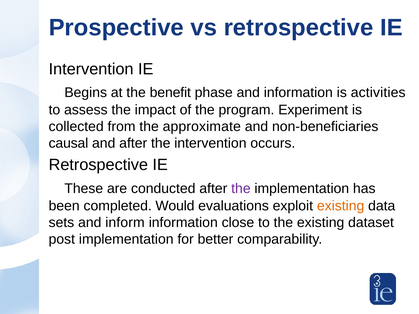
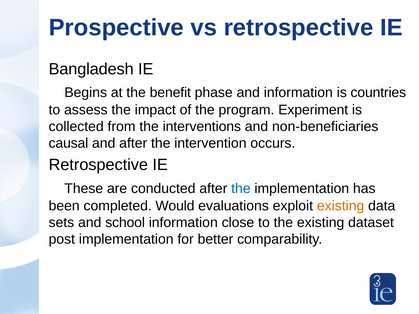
Intervention at (91, 69): Intervention -> Bangladesh
activities: activities -> countries
approximate: approximate -> interventions
the at (241, 189) colour: purple -> blue
inform: inform -> school
